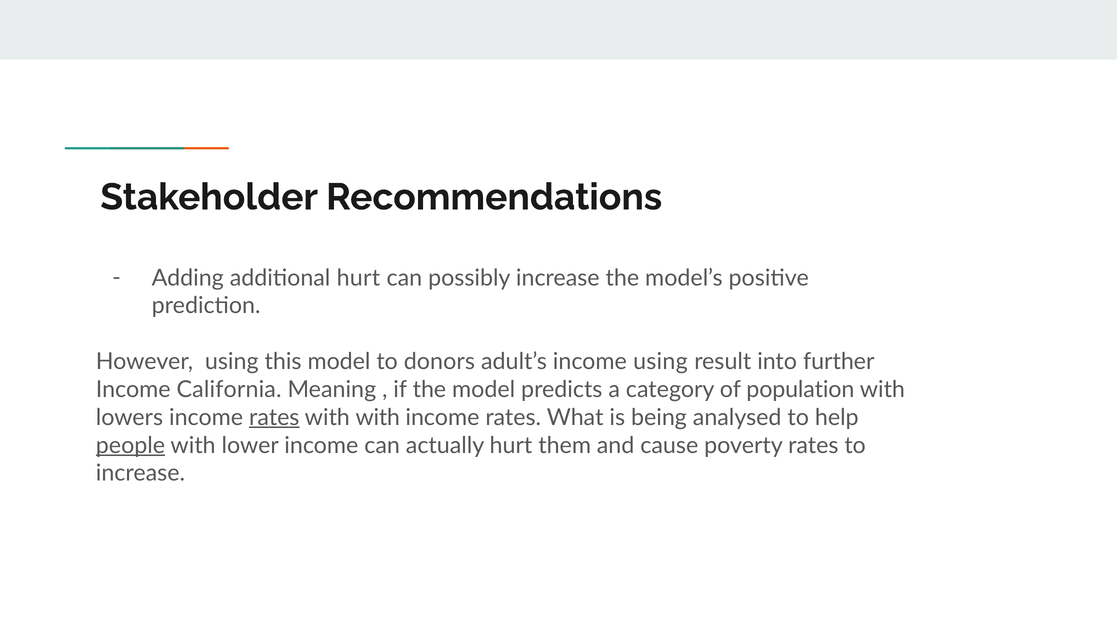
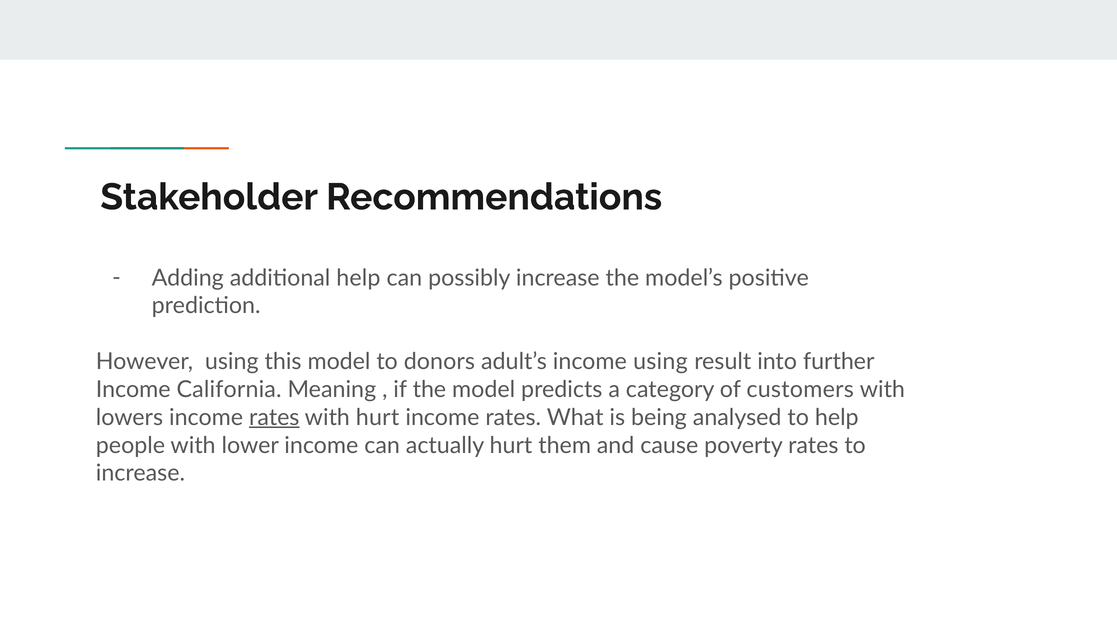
additional hurt: hurt -> help
population: population -> customers
with with: with -> hurt
people underline: present -> none
